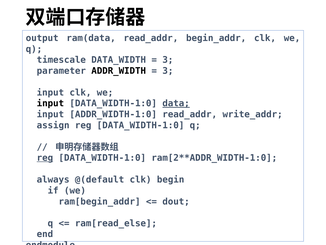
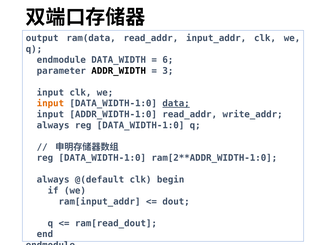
begin_addr: begin_addr -> input_addr
timescale at (61, 60): timescale -> endmodule
3 at (168, 60): 3 -> 6
input at (50, 103) colour: black -> orange
assign at (53, 125): assign -> always
reg at (45, 158) underline: present -> none
ram[begin_addr: ram[begin_addr -> ram[input_addr
ram[read_else: ram[read_else -> ram[read_dout
